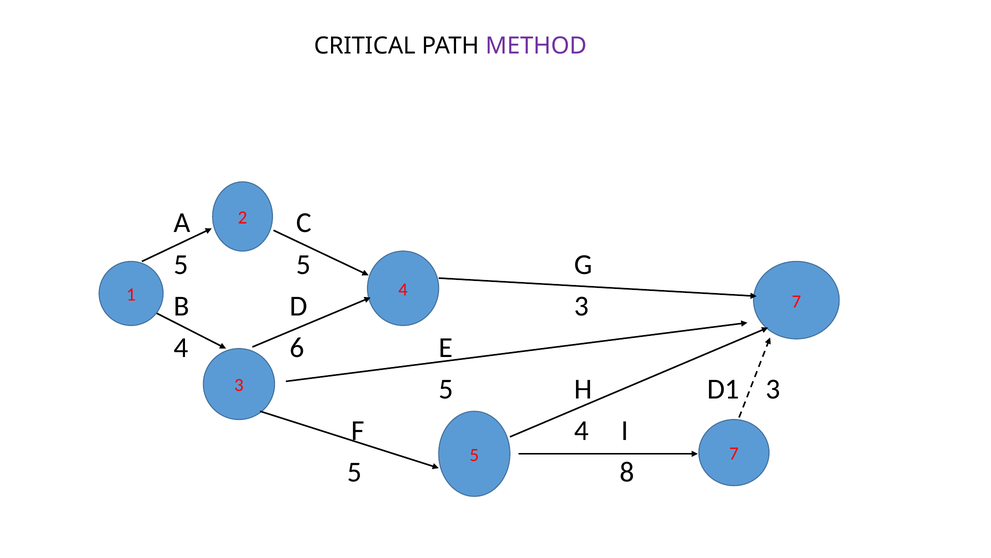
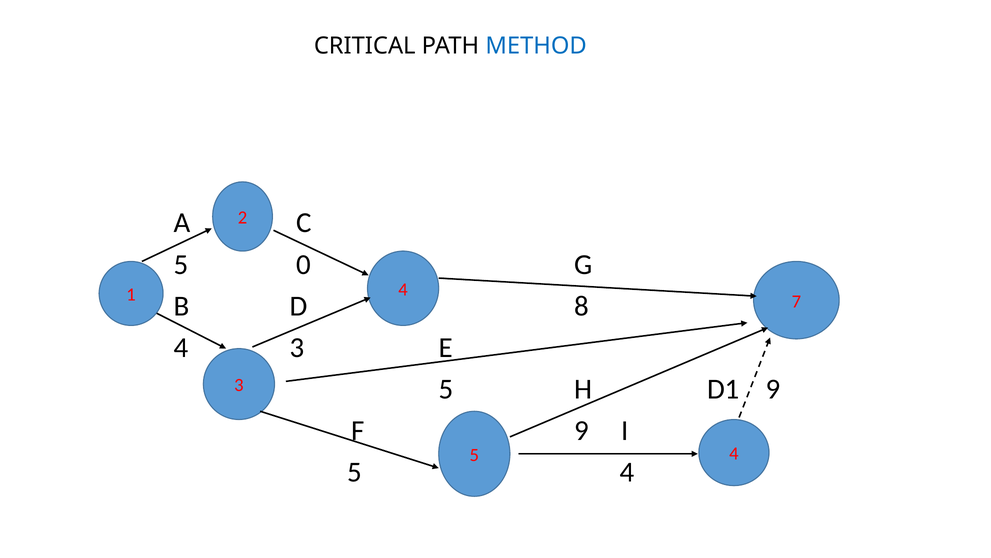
METHOD colour: purple -> blue
5 5: 5 -> 0
D 3: 3 -> 8
4 6: 6 -> 3
D1 3: 3 -> 9
F 4: 4 -> 9
7 at (734, 453): 7 -> 4
8 at (627, 472): 8 -> 4
